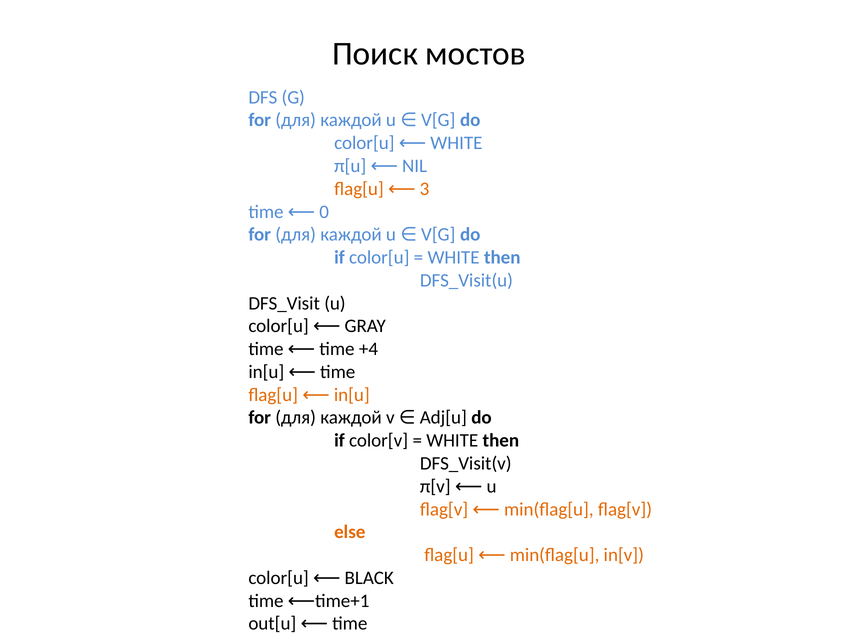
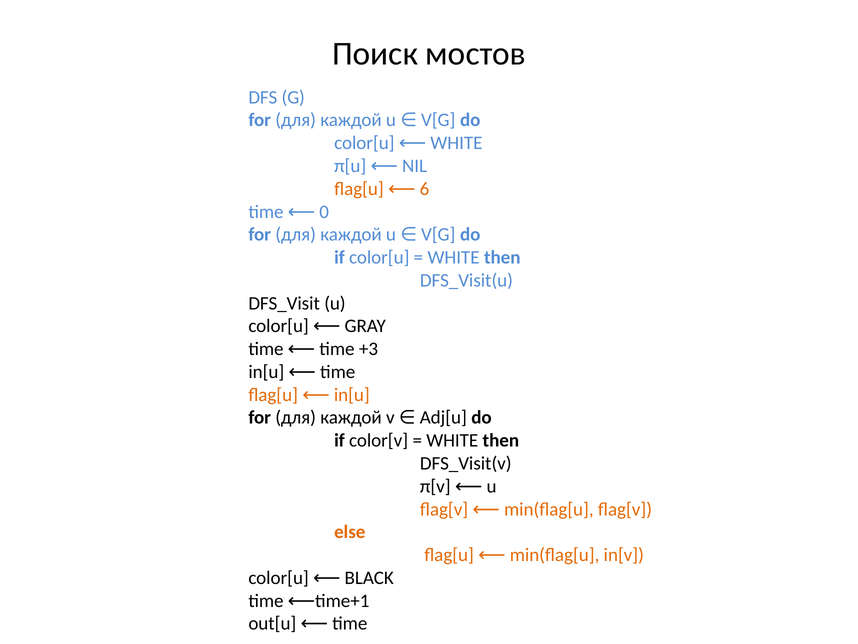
3: 3 -> 6
+4: +4 -> +3
